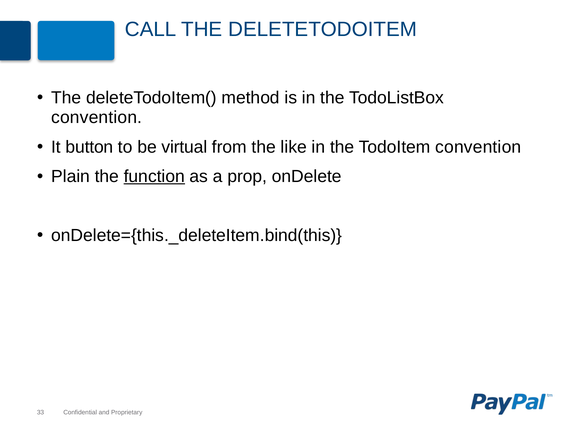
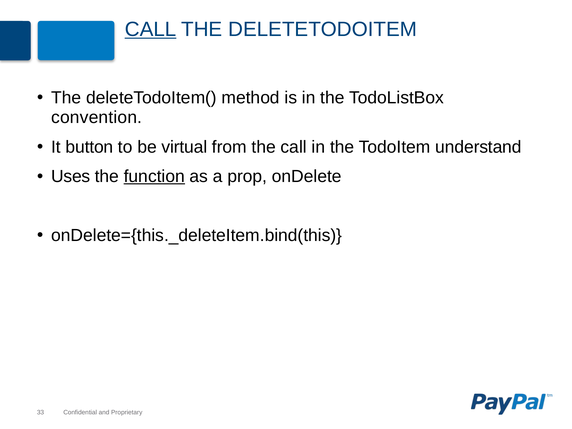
CALL at (151, 29) underline: none -> present
the like: like -> call
TodoItem convention: convention -> understand
Plain: Plain -> Uses
